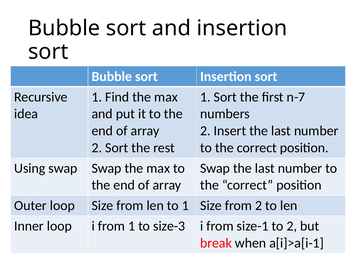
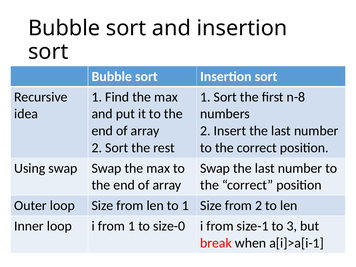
n-7: n-7 -> n-8
size-3: size-3 -> size-0
to 2: 2 -> 3
